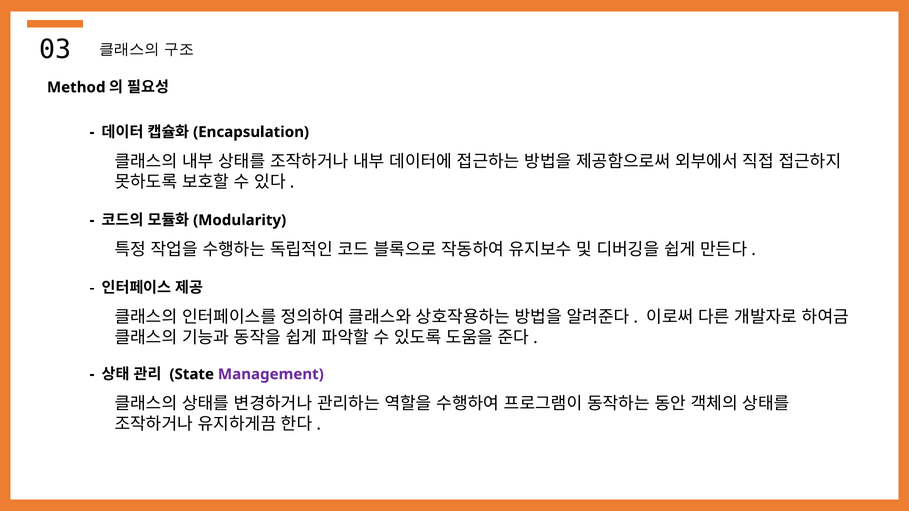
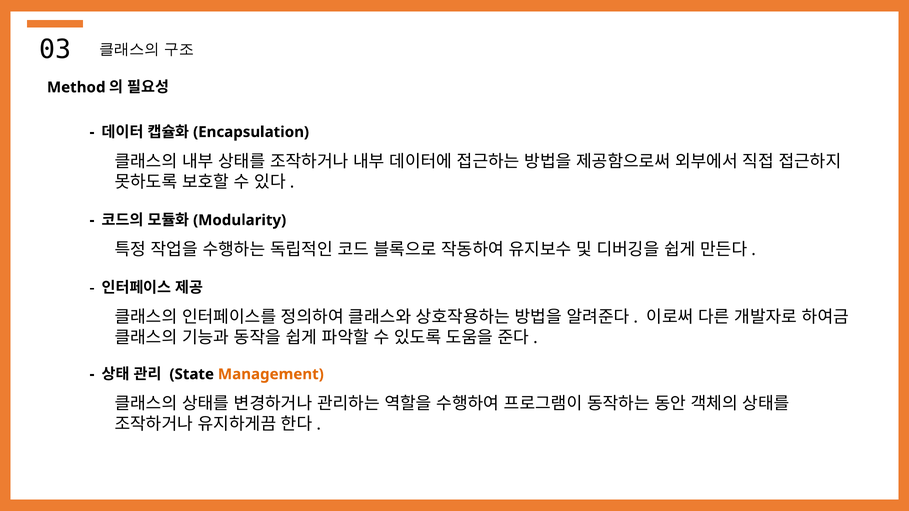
Management colour: purple -> orange
